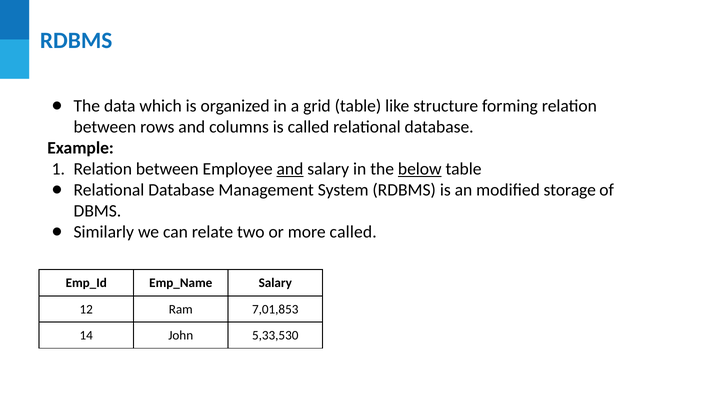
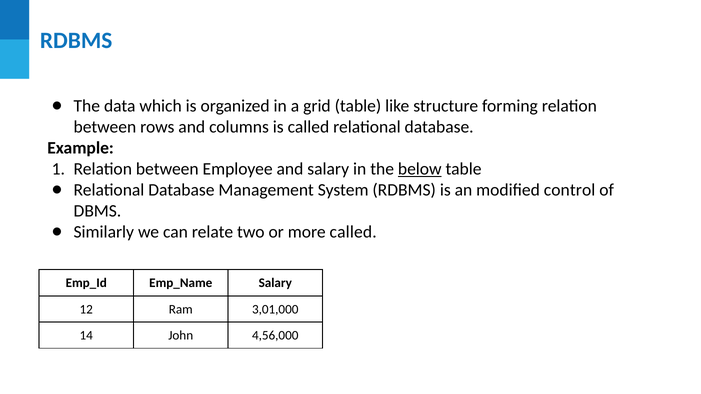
and at (290, 169) underline: present -> none
storage: storage -> control
7,01,853: 7,01,853 -> 3,01,000
5,33,530: 5,33,530 -> 4,56,000
